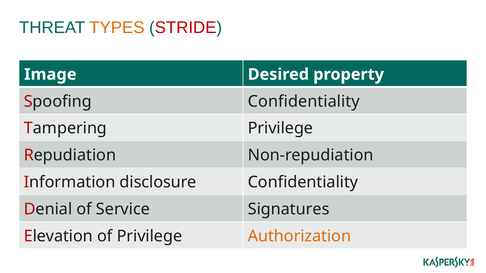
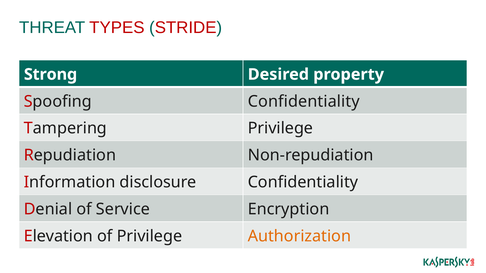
TYPES colour: orange -> red
Image: Image -> Strong
Signatures: Signatures -> Encryption
